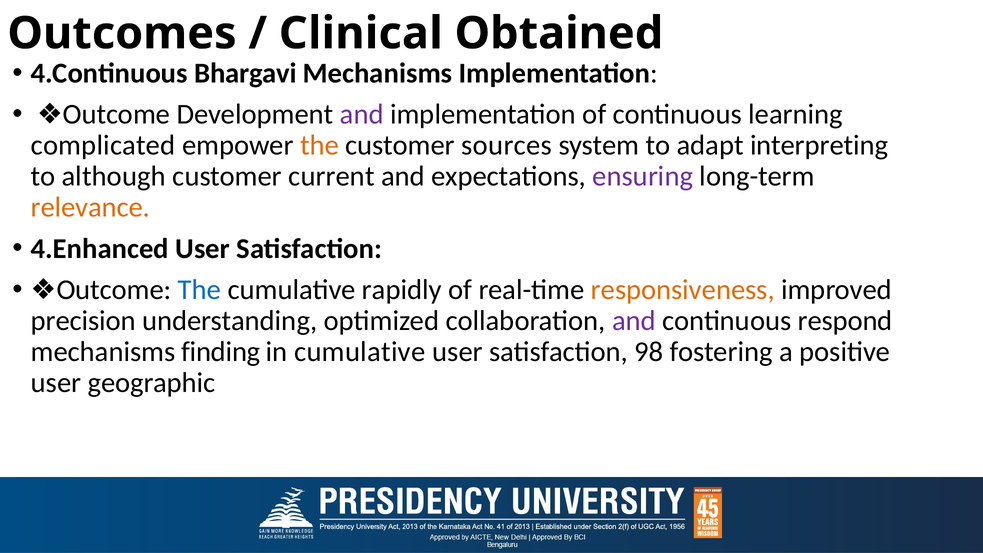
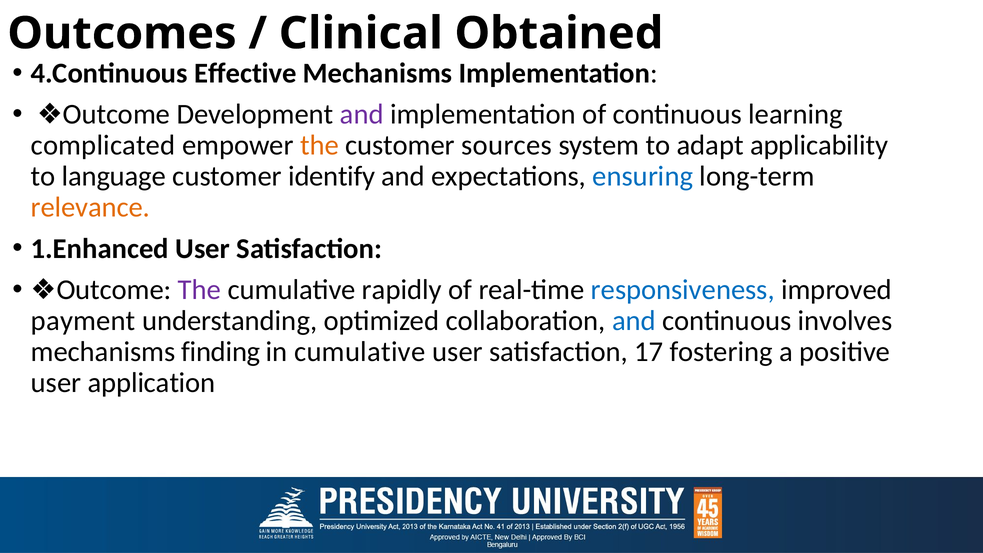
Bhargavi: Bhargavi -> Effective
interpreting: interpreting -> applicability
although: although -> language
current: current -> identify
ensuring colour: purple -> blue
4.Enhanced: 4.Enhanced -> 1.Enhanced
The at (200, 290) colour: blue -> purple
responsiveness colour: orange -> blue
precision: precision -> payment
and at (634, 321) colour: purple -> blue
respond: respond -> involves
98: 98 -> 17
geographic: geographic -> application
